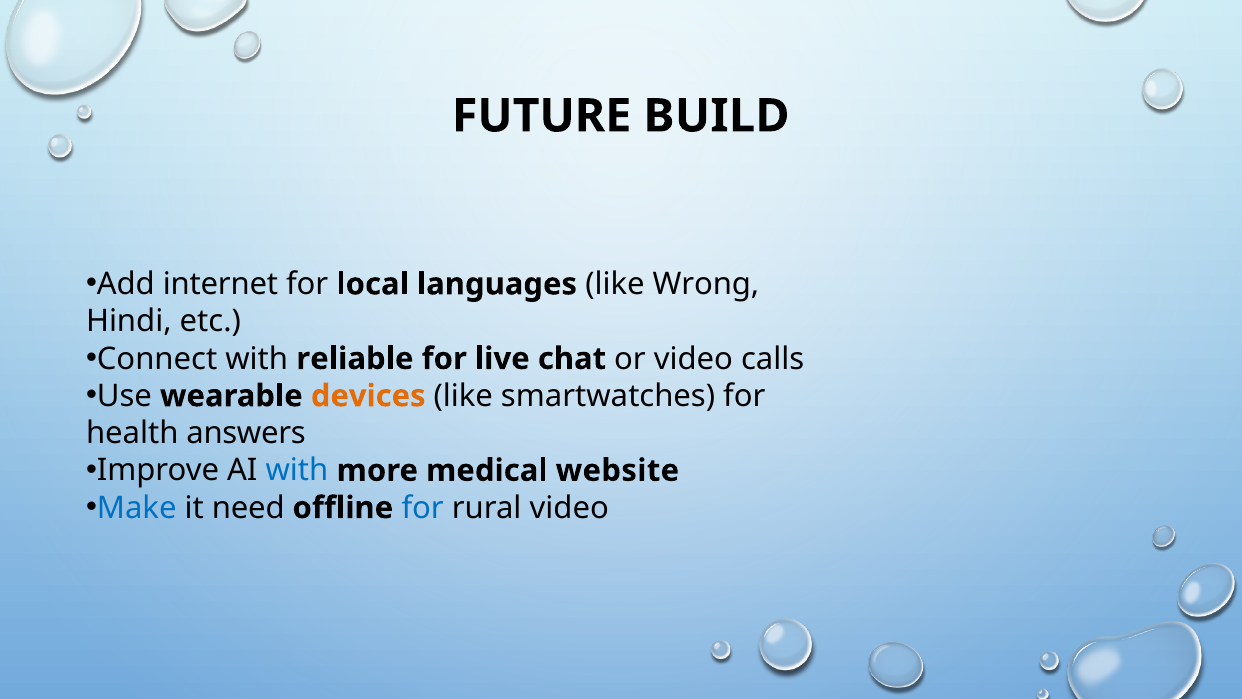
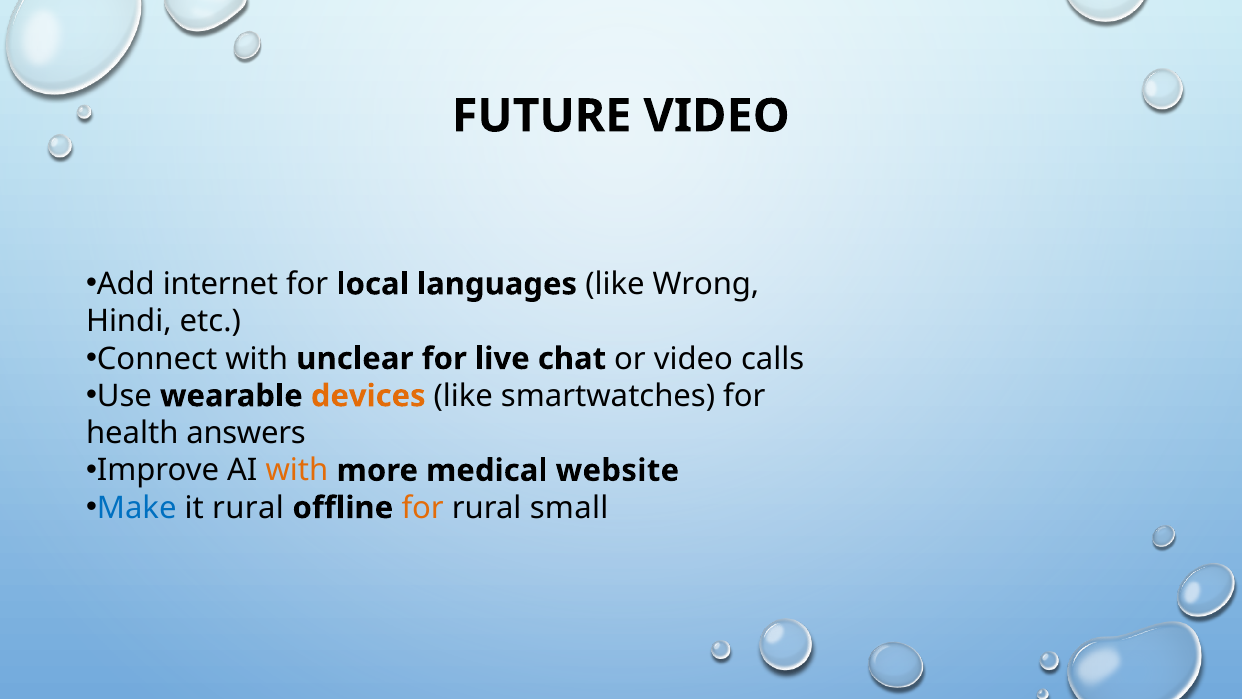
FUTURE BUILD: BUILD -> VIDEO
reliable: reliable -> unclear
with at (297, 470) colour: blue -> orange
it need: need -> rural
for at (423, 508) colour: blue -> orange
rural video: video -> small
